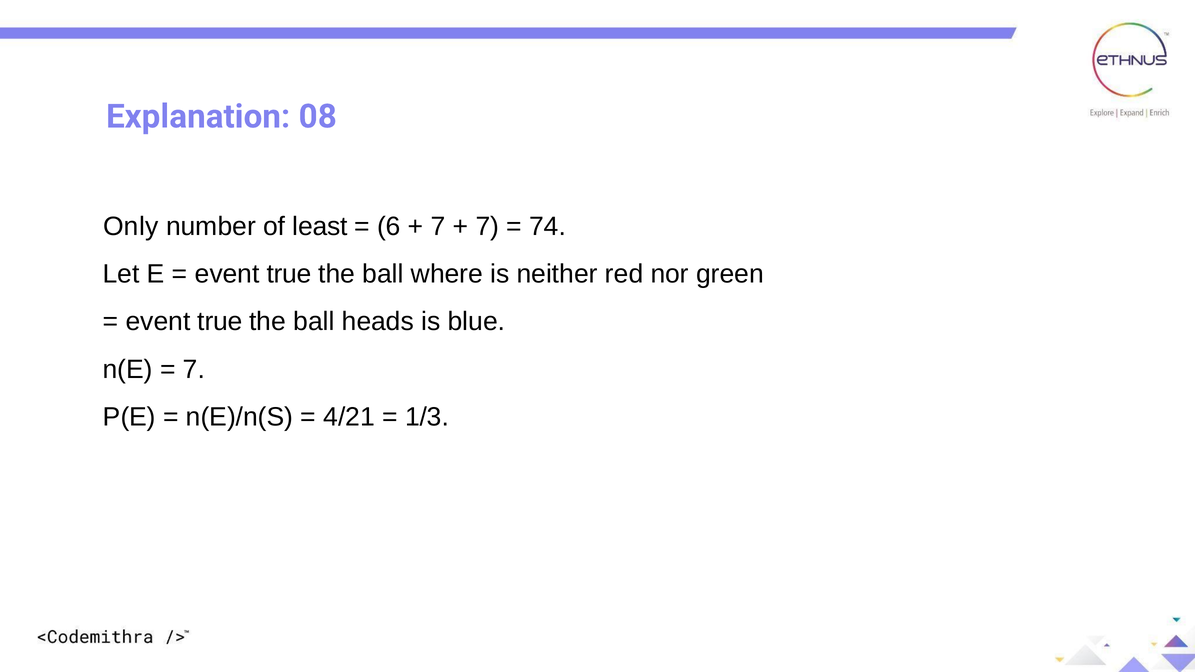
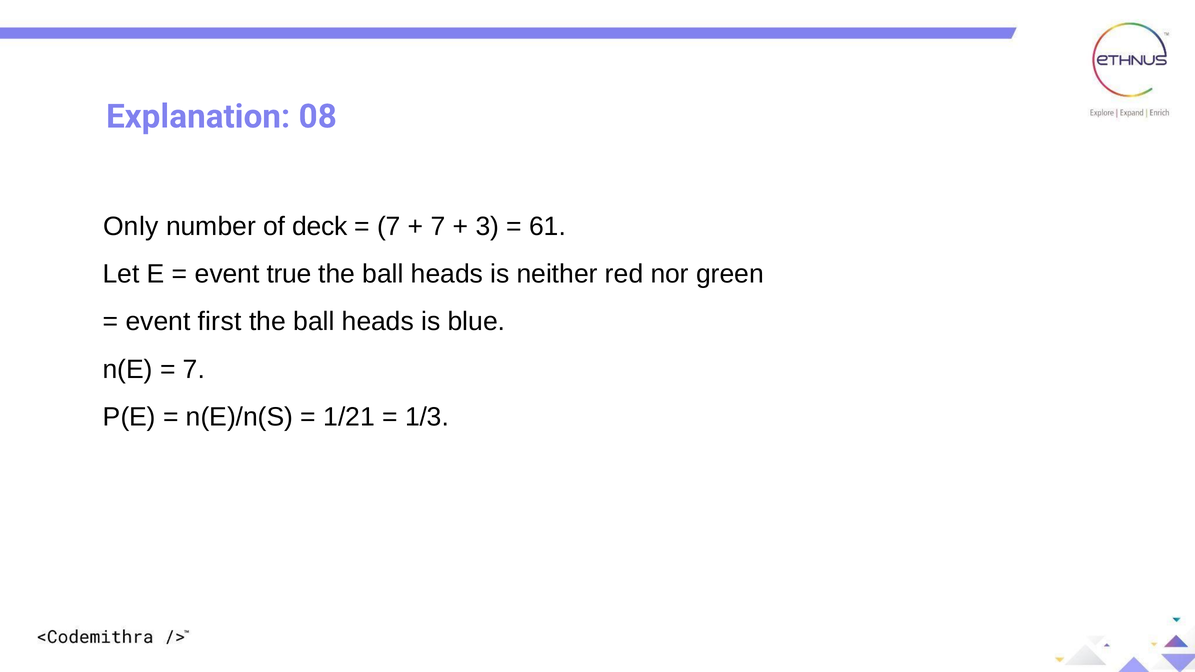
least: least -> deck
6 at (389, 226): 6 -> 7
7 at (487, 226): 7 -> 3
74: 74 -> 61
where at (447, 274): where -> heads
true at (220, 322): true -> first
4/21: 4/21 -> 1/21
